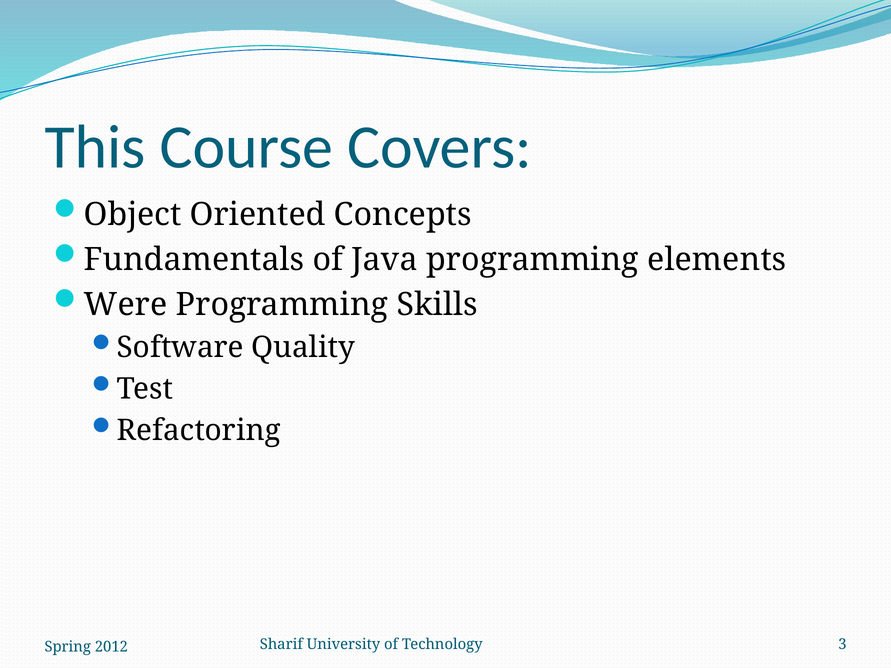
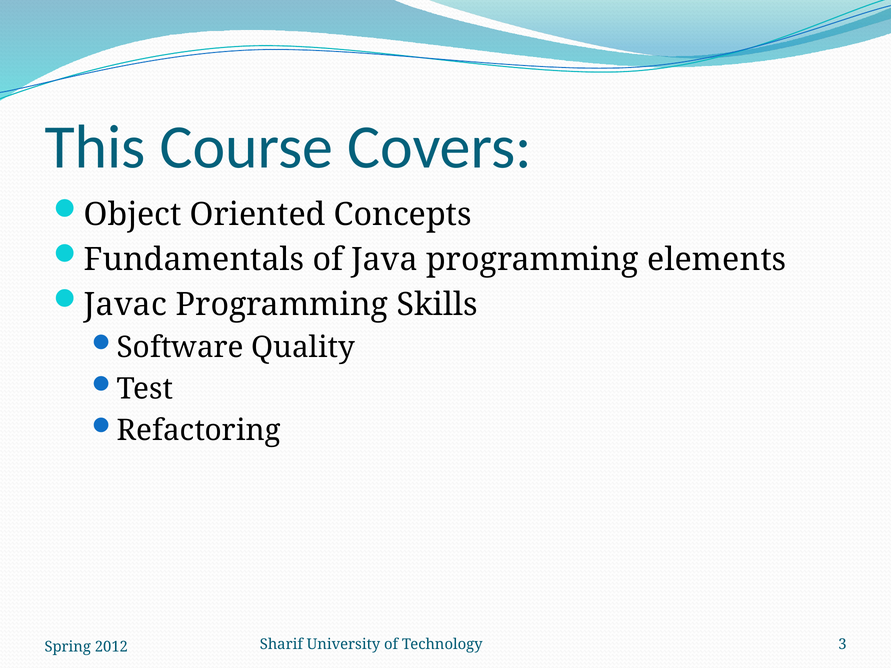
Were: Were -> Javac
